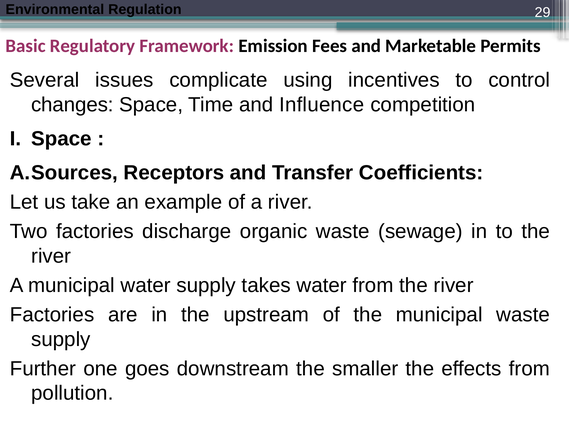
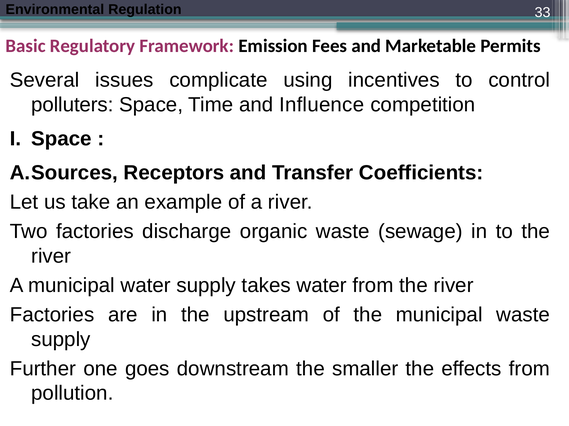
29: 29 -> 33
changes: changes -> polluters
